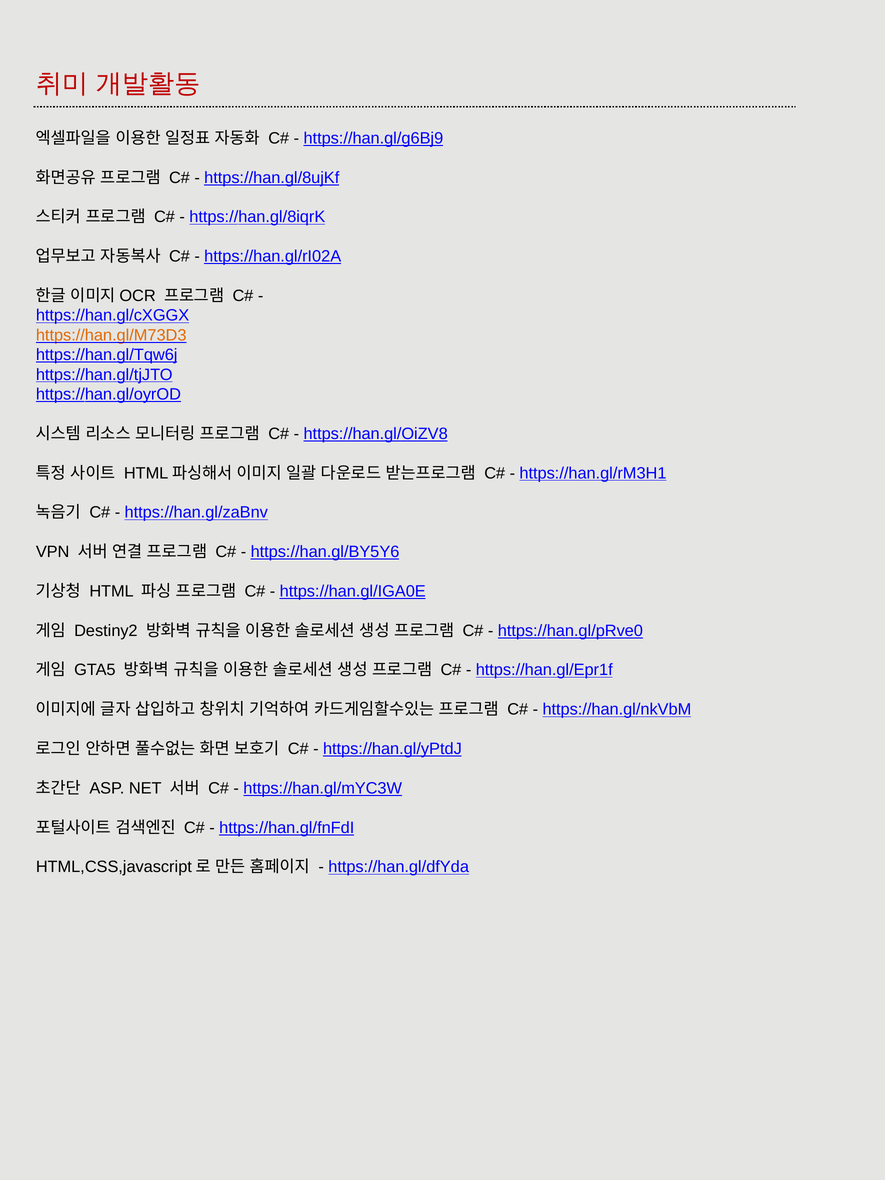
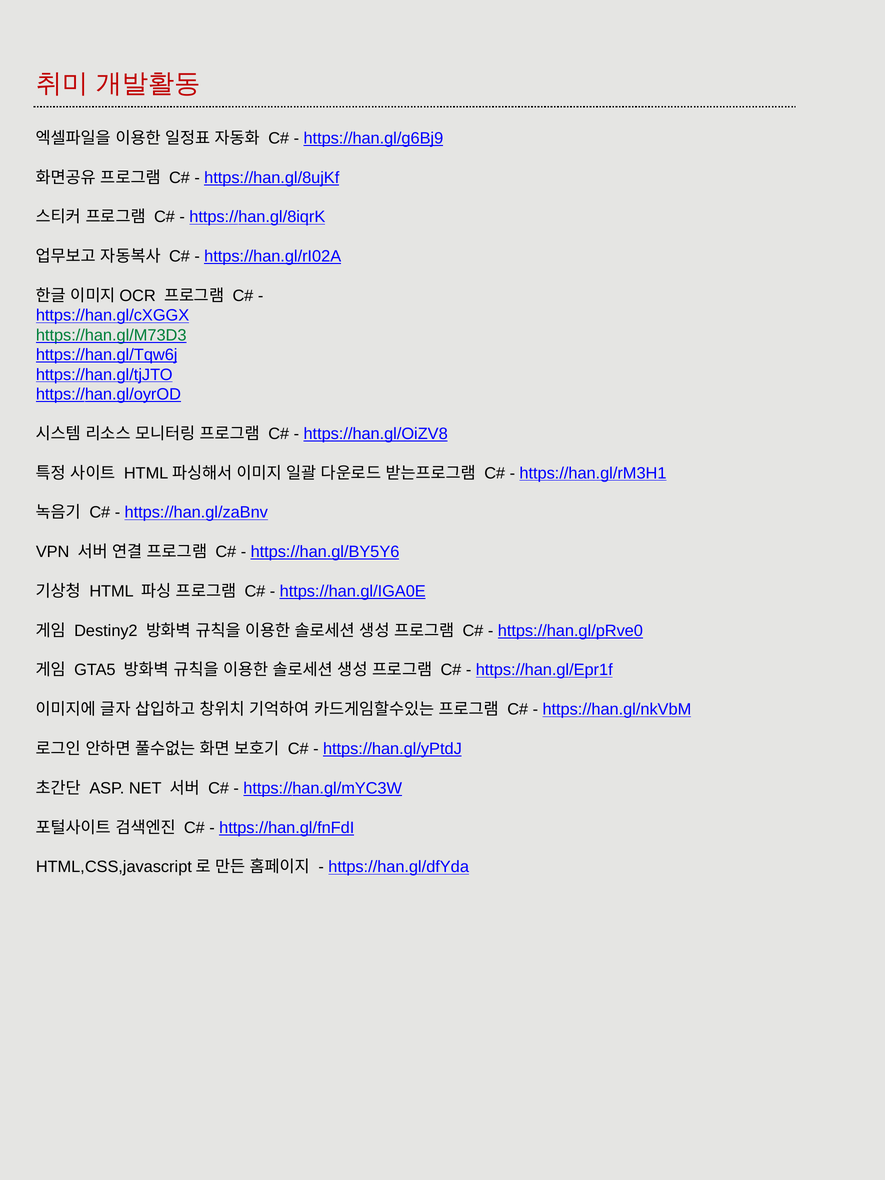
https://han.gl/M73D3 colour: orange -> green
